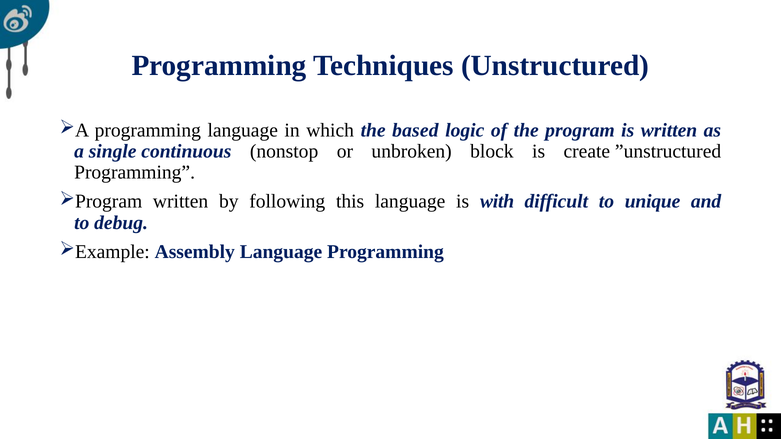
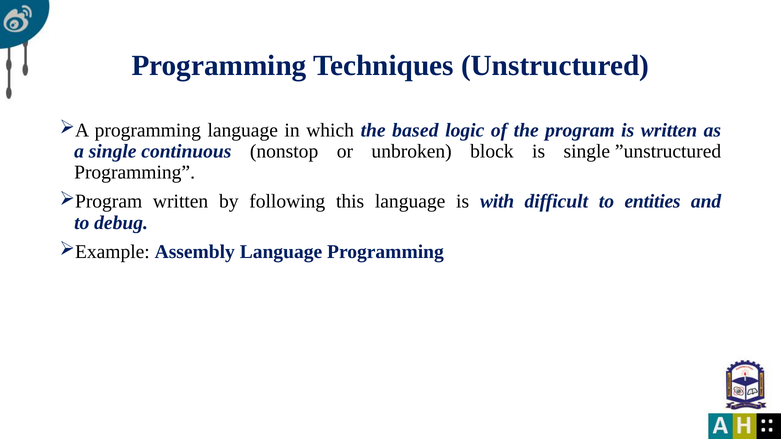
is create: create -> single
unique: unique -> entities
